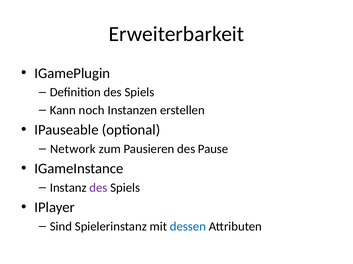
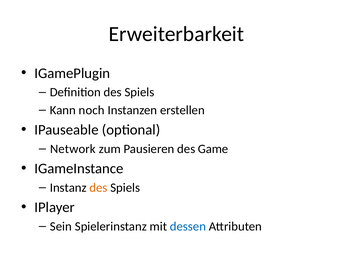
Pause: Pause -> Game
des at (98, 188) colour: purple -> orange
Sind: Sind -> Sein
